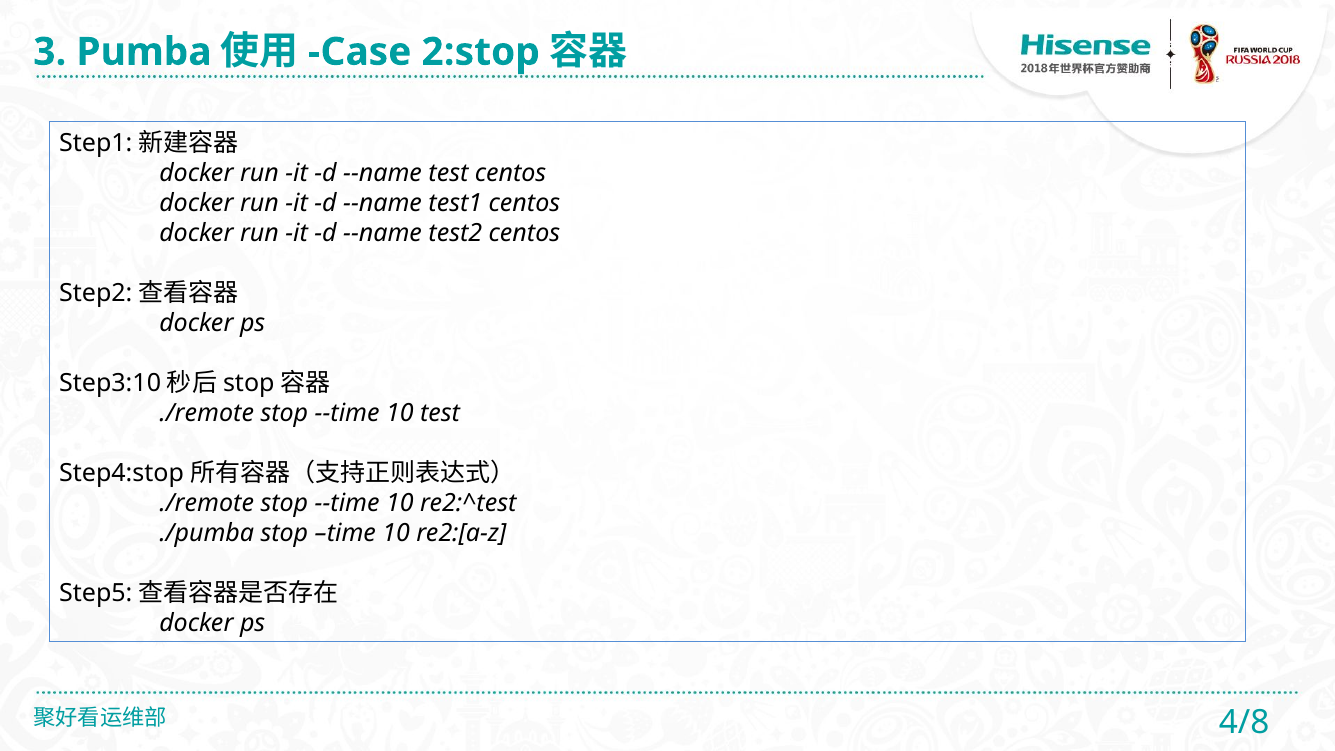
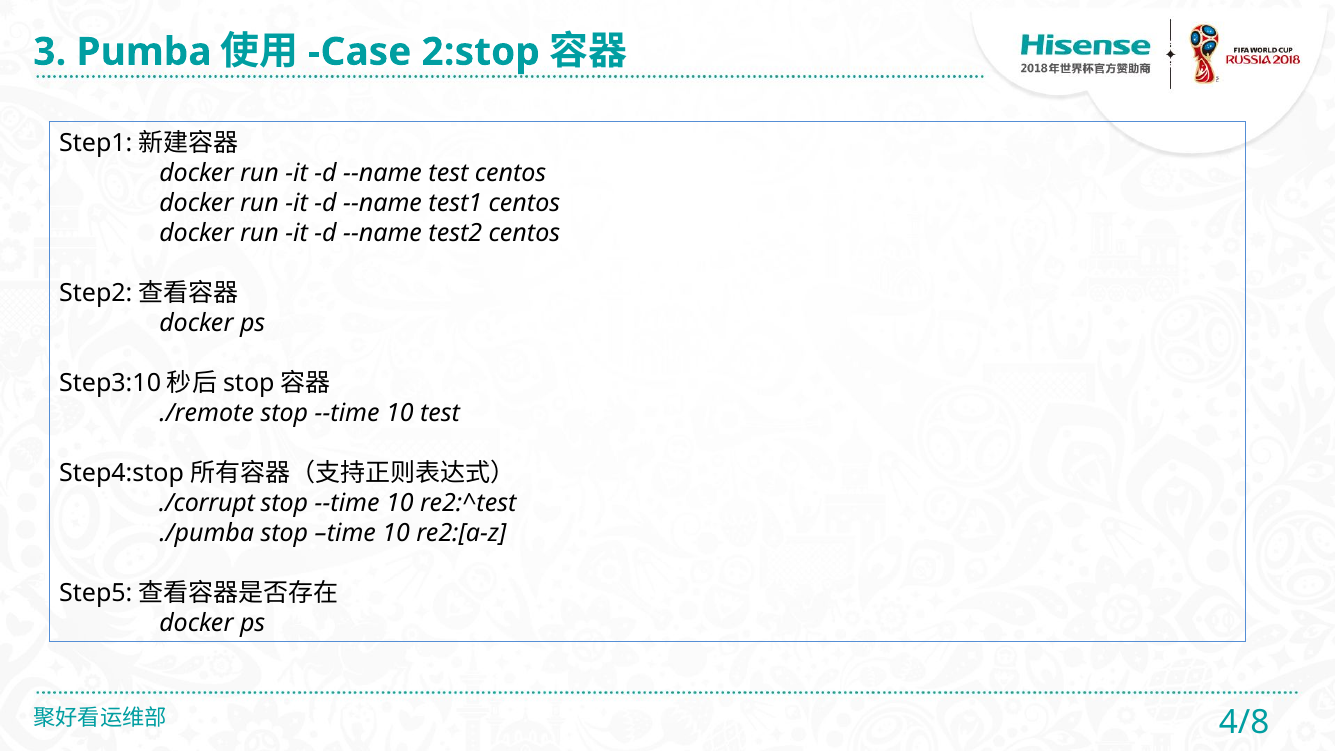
./remote at (207, 503): ./remote -> ./corrupt
